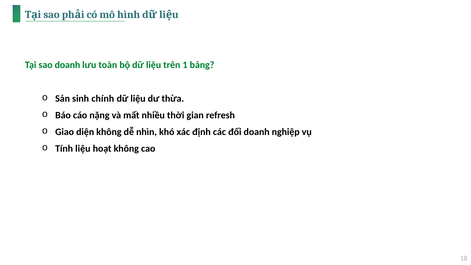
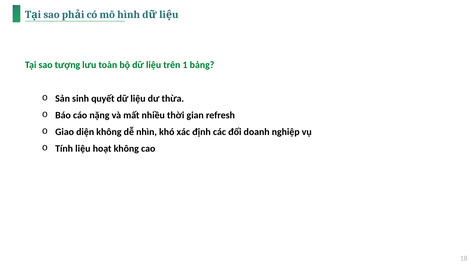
sao doanh: doanh -> tượng
chính: chính -> quyết
